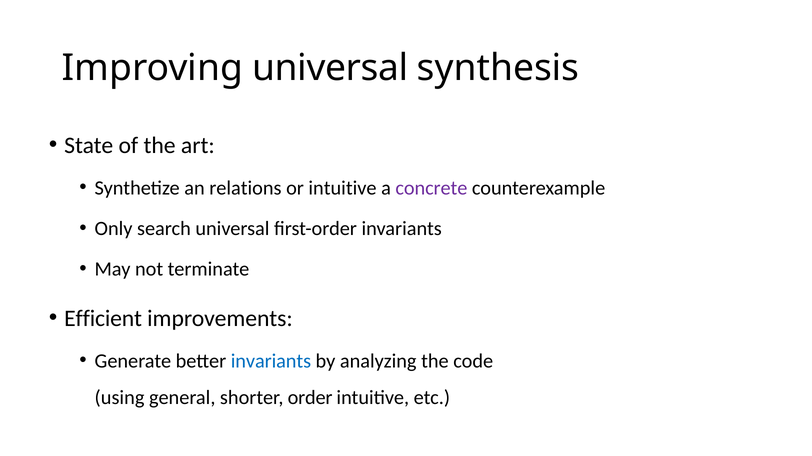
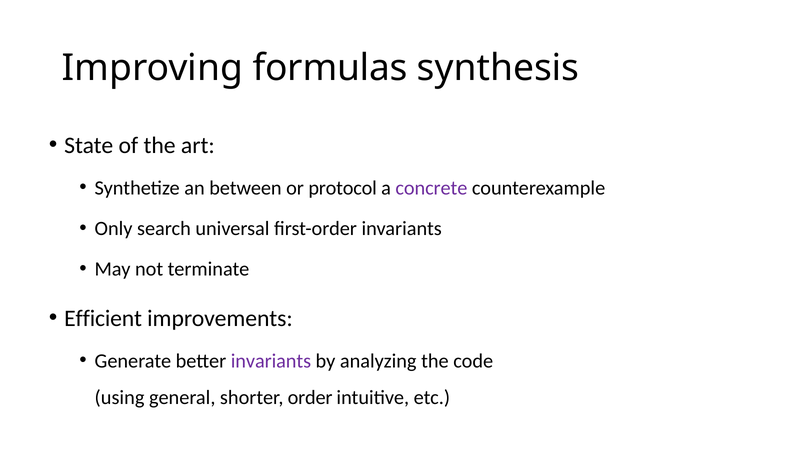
Improving universal: universal -> formulas
relations: relations -> between
or intuitive: intuitive -> protocol
invariants at (271, 361) colour: blue -> purple
